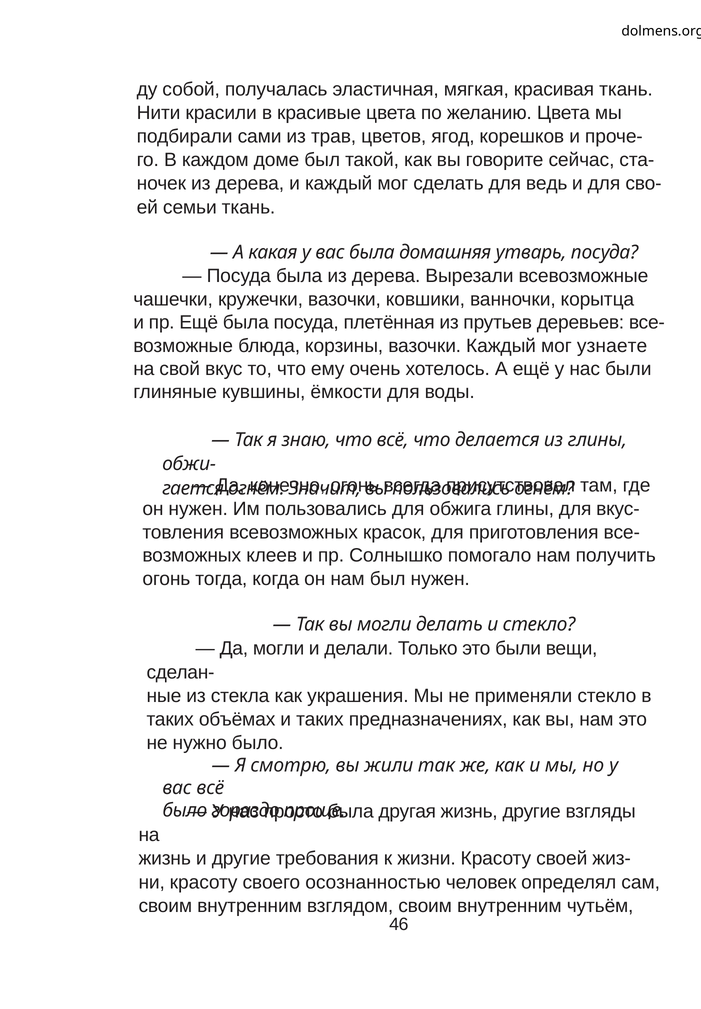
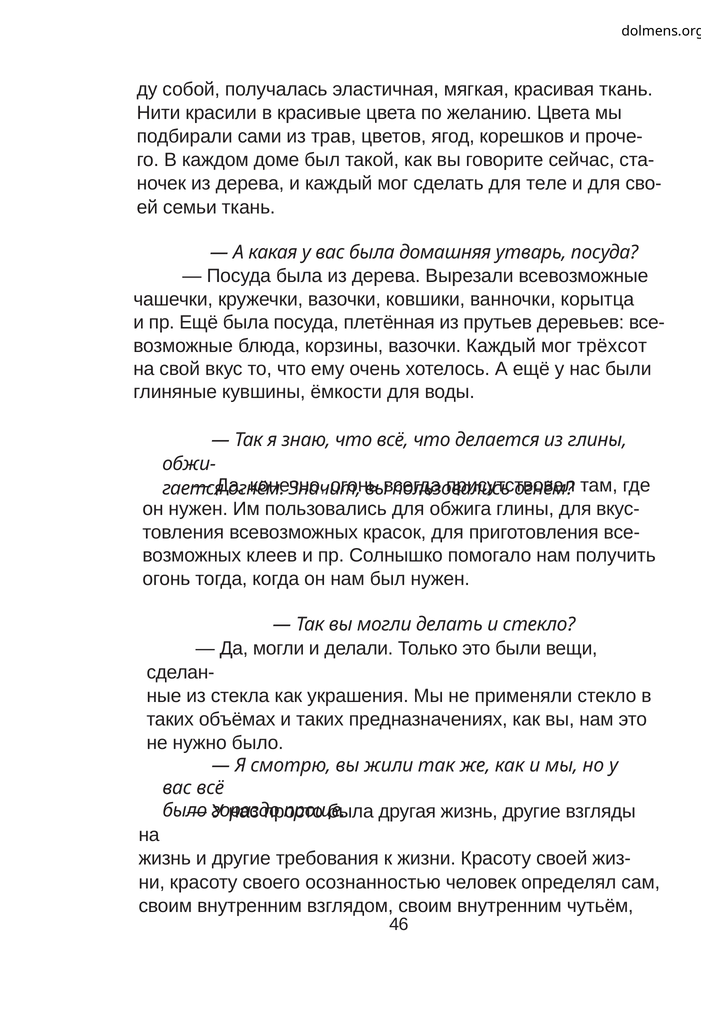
ведь: ведь -> теле
узнаете: узнаете -> трёхсот
